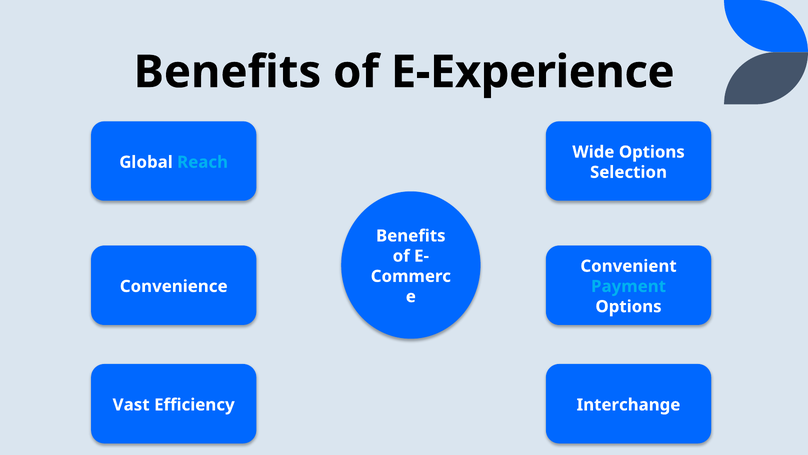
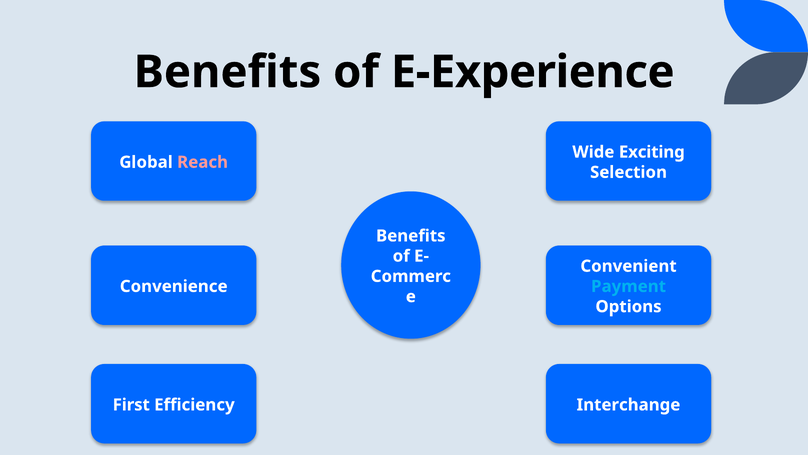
Wide Options: Options -> Exciting
Reach colour: light blue -> pink
Vast: Vast -> First
